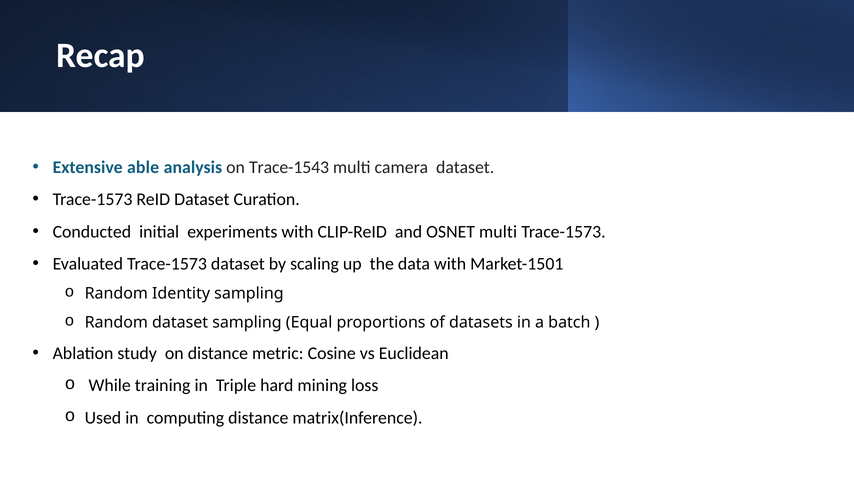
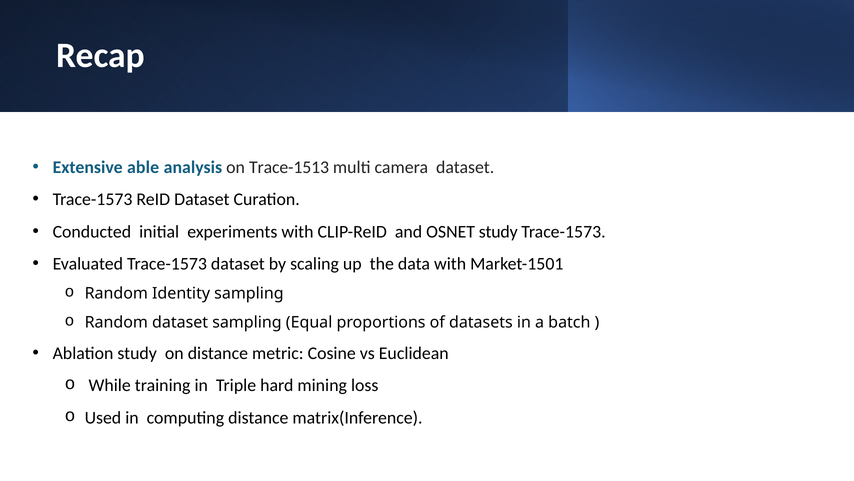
Trace-1543: Trace-1543 -> Trace-1513
OSNET multi: multi -> study
